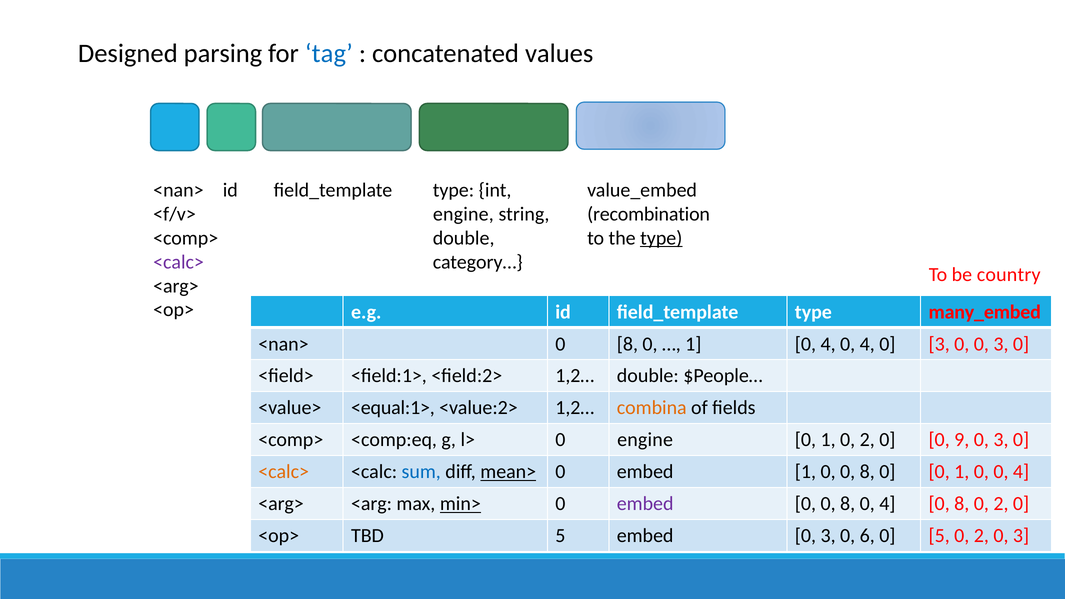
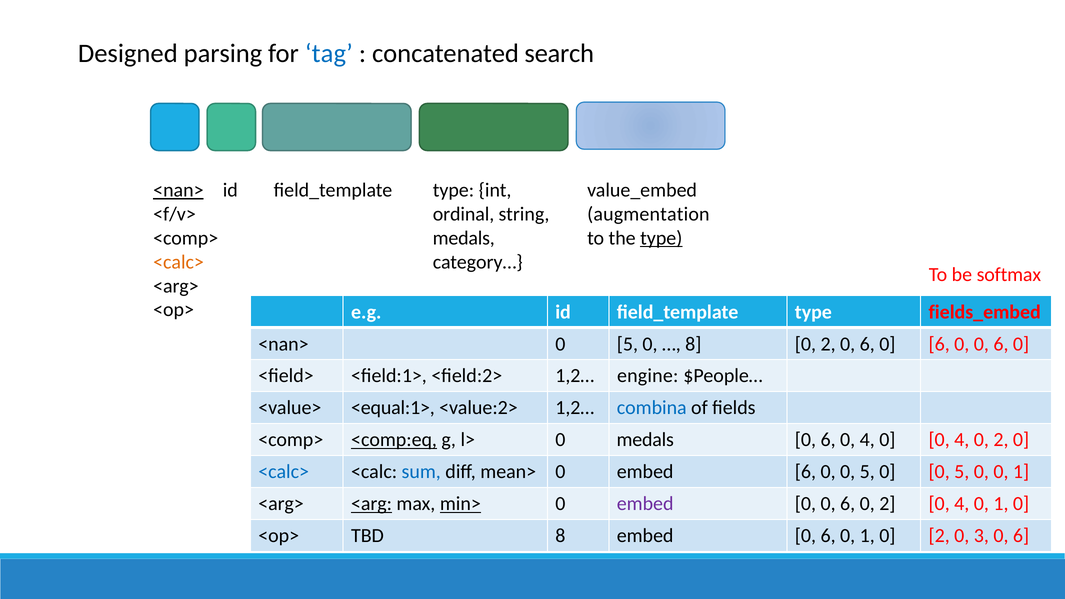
values: values -> search
<nan> at (178, 190) underline: none -> present
engine at (463, 214): engine -> ordinal
recombination: recombination -> augmentation
double at (464, 238): double -> medals
<calc> at (179, 262) colour: purple -> orange
country: country -> softmax
many_embed: many_embed -> fields_embed
<nan> 0 8: 8 -> 5
1 at (693, 344): 1 -> 8
4 at (828, 344): 4 -> 2
4 at (867, 344): 4 -> 6
3 at (939, 344): 3 -> 6
3 at (1001, 344): 3 -> 6
1,2… double: double -> engine
combina colour: orange -> blue
<comp:eq underline: none -> present
0 engine: engine -> medals
1 at (828, 440): 1 -> 6
2 at (867, 440): 2 -> 4
0 0 9: 9 -> 4
3 at (1001, 440): 3 -> 2
<calc> at (284, 472) colour: orange -> blue
mean> underline: present -> none
embed 1: 1 -> 6
8 at (867, 472): 8 -> 5
1 at (962, 472): 1 -> 5
0 0 4: 4 -> 1
<arg underline: none -> present
8 at (848, 504): 8 -> 6
4 at (887, 504): 4 -> 2
8 at (962, 504): 8 -> 4
2 at (1001, 504): 2 -> 1
TBD 5: 5 -> 8
embed 0 3: 3 -> 6
6 at (867, 536): 6 -> 1
5 at (939, 536): 5 -> 2
2 at (981, 536): 2 -> 3
3 at (1021, 536): 3 -> 6
